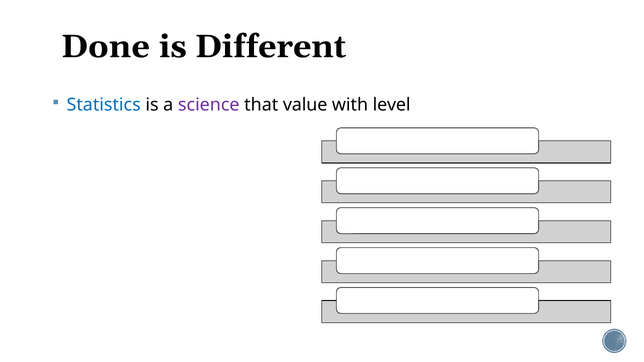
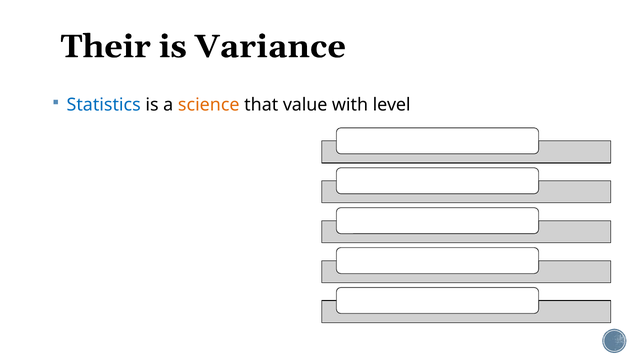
Done: Done -> Their
Different: Different -> Variance
science colour: purple -> orange
